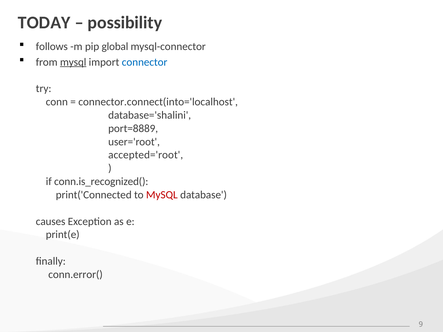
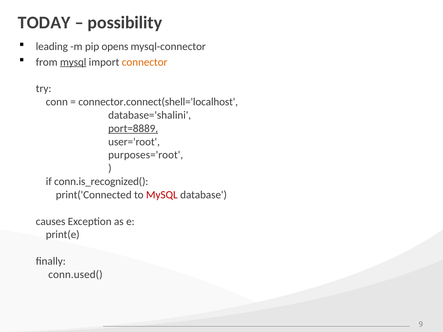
follows: follows -> leading
global: global -> opens
connector colour: blue -> orange
connector.connect(into='localhost: connector.connect(into='localhost -> connector.connect(shell='localhost
port=8889 underline: none -> present
accepted='root: accepted='root -> purposes='root
conn.error(: conn.error( -> conn.used(
